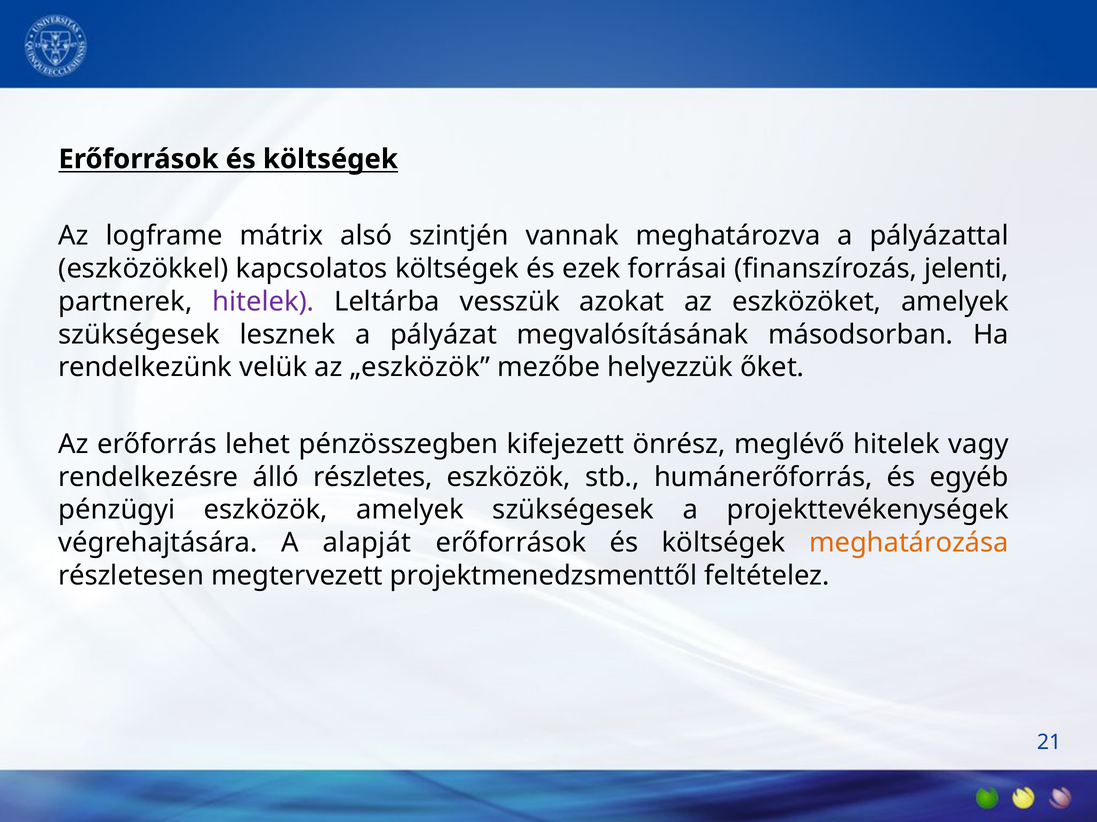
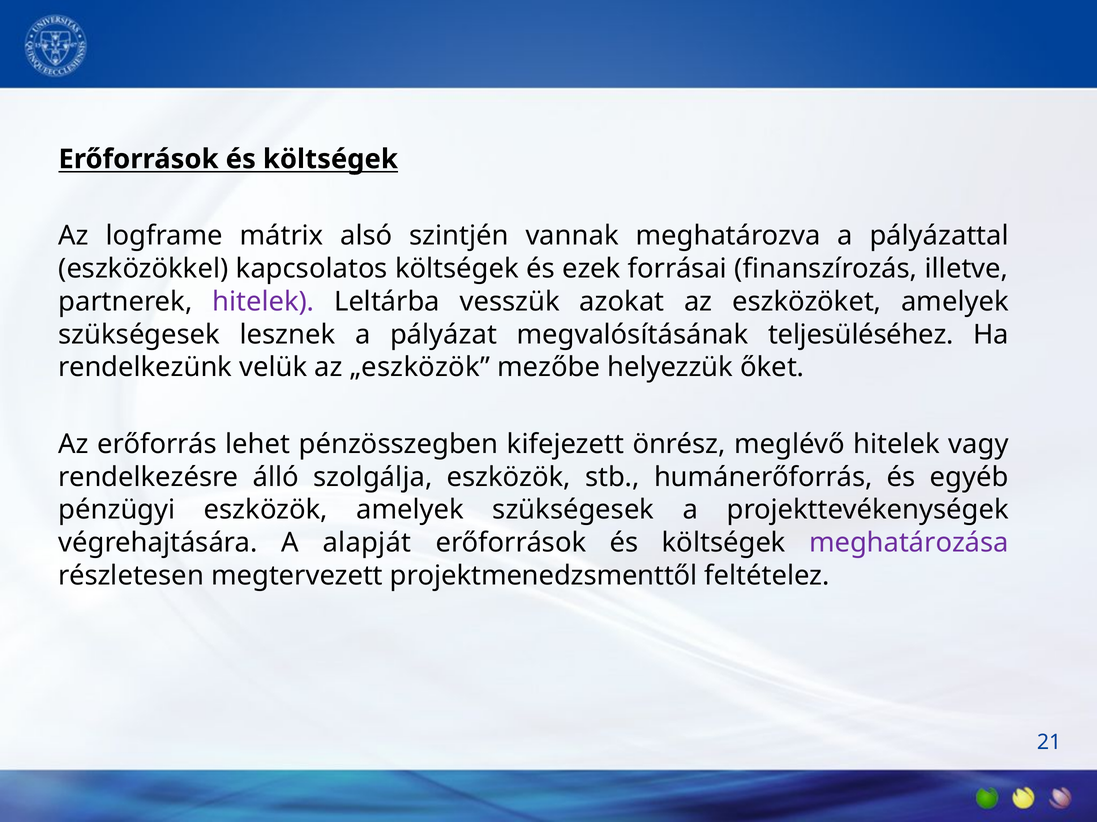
jelenti: jelenti -> illetve
másodsorban: másodsorban -> teljesüléséhez
részletes: részletes -> szolgálja
meghatározása colour: orange -> purple
